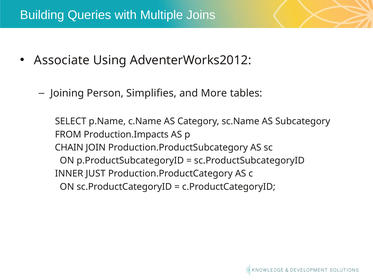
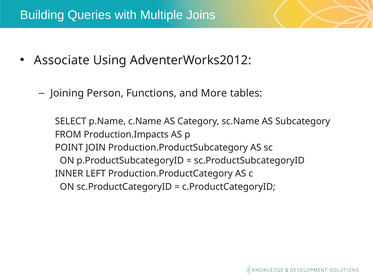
Simplifies: Simplifies -> Functions
CHAIN: CHAIN -> POINT
JUST: JUST -> LEFT
